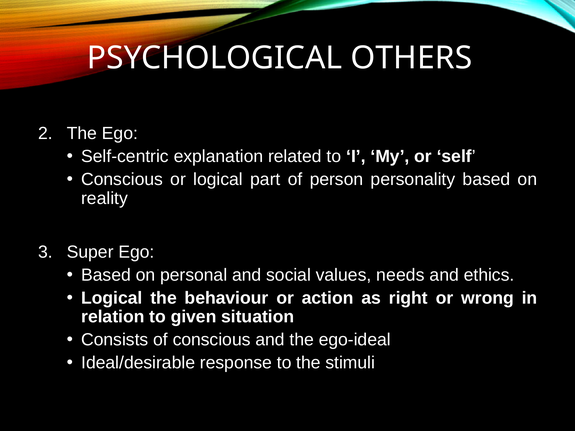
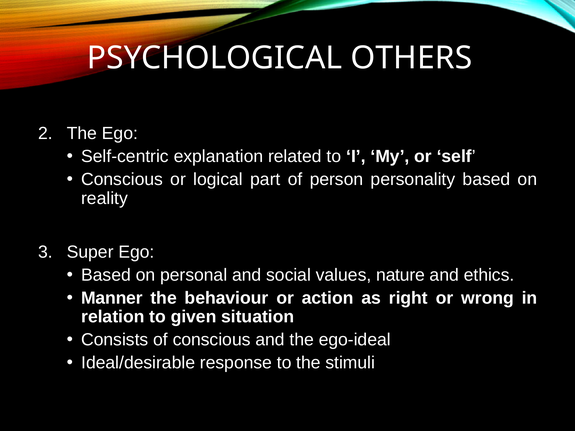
needs: needs -> nature
Logical at (112, 298): Logical -> Manner
